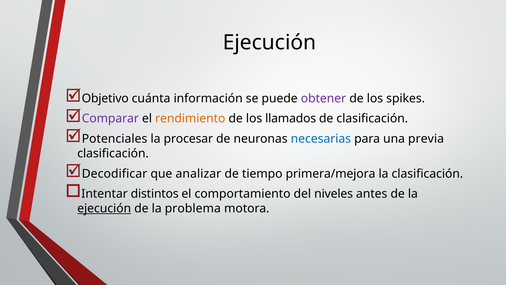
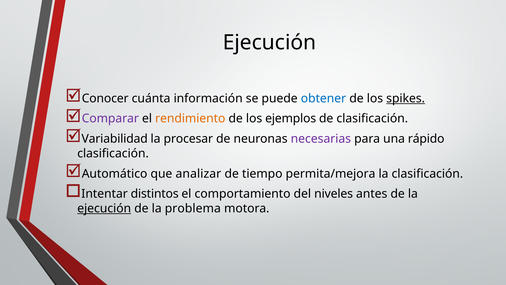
Objetivo: Objetivo -> Conocer
obtener colour: purple -> blue
spikes underline: none -> present
llamados: llamados -> ejemplos
Potenciales: Potenciales -> Variabilidad
necesarias colour: blue -> purple
previa: previa -> rápido
Decodificar: Decodificar -> Automático
primera/mejora: primera/mejora -> permita/mejora
